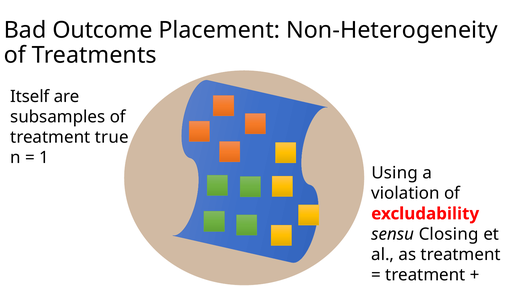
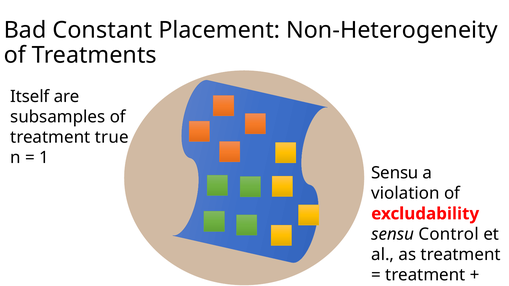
Outcome: Outcome -> Constant
Using at (395, 173): Using -> Sensu
Closing: Closing -> Control
